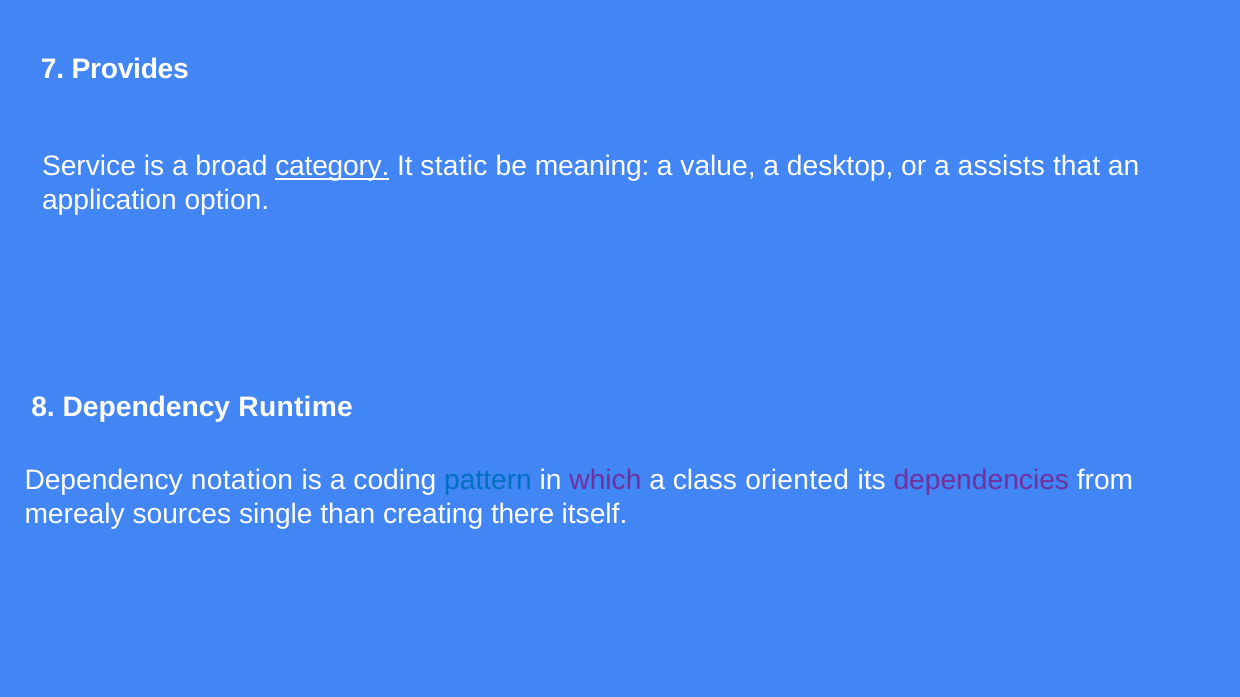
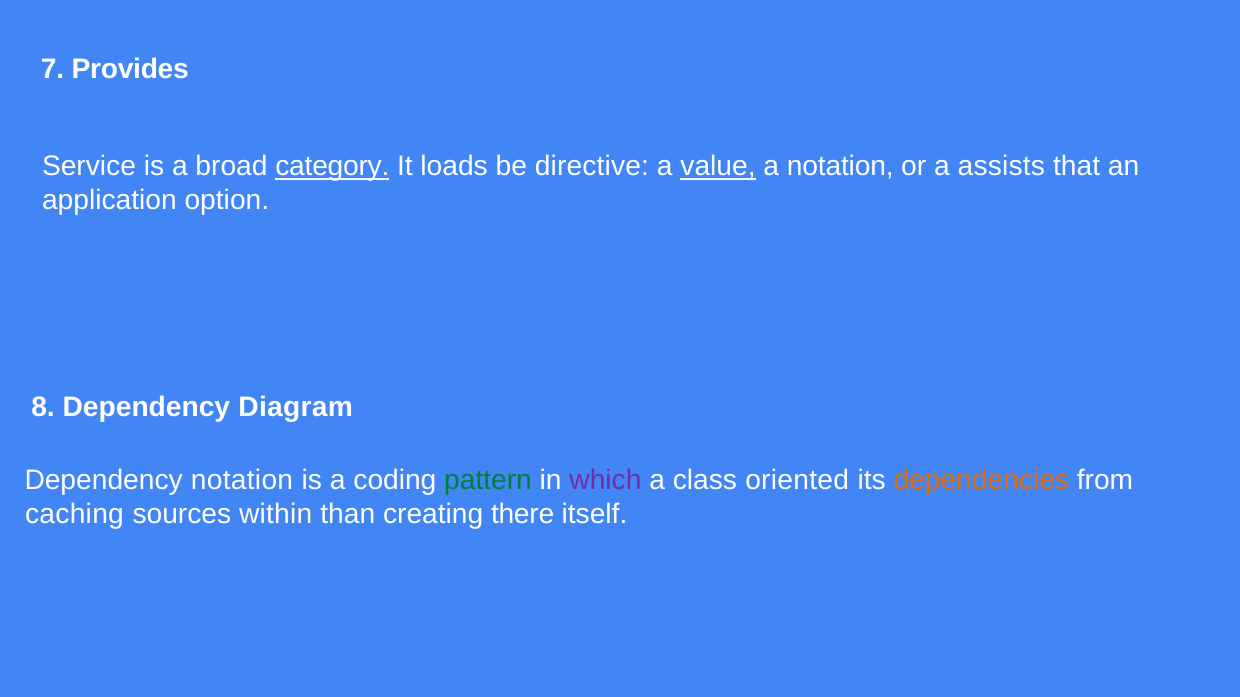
static: static -> loads
meaning: meaning -> directive
value underline: none -> present
a desktop: desktop -> notation
Runtime: Runtime -> Diagram
pattern colour: blue -> green
dependencies colour: purple -> orange
merealy: merealy -> caching
single: single -> within
